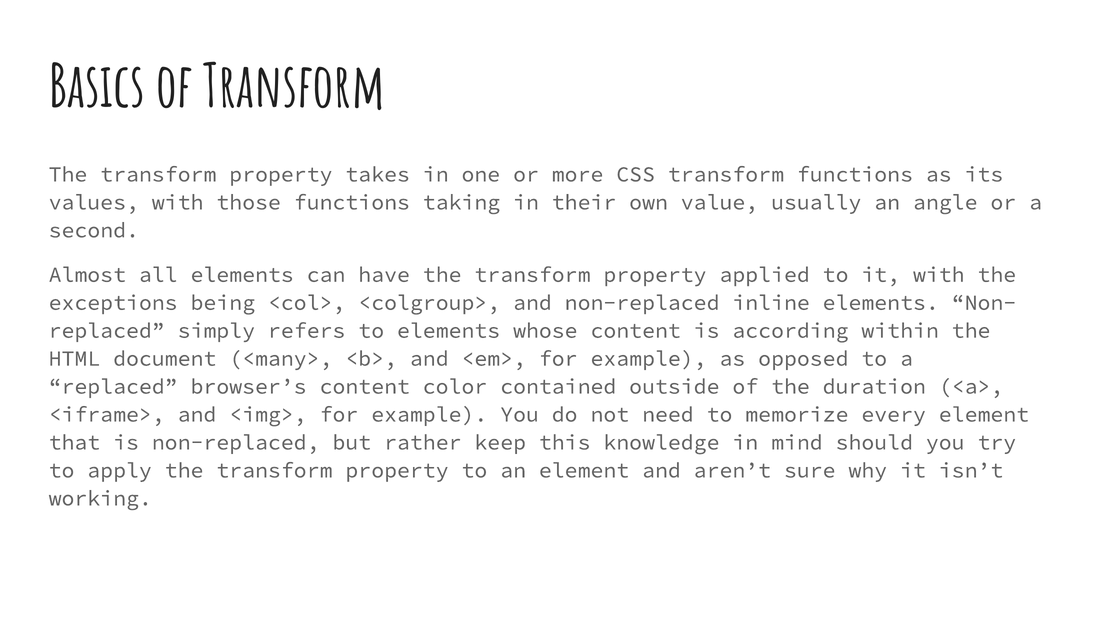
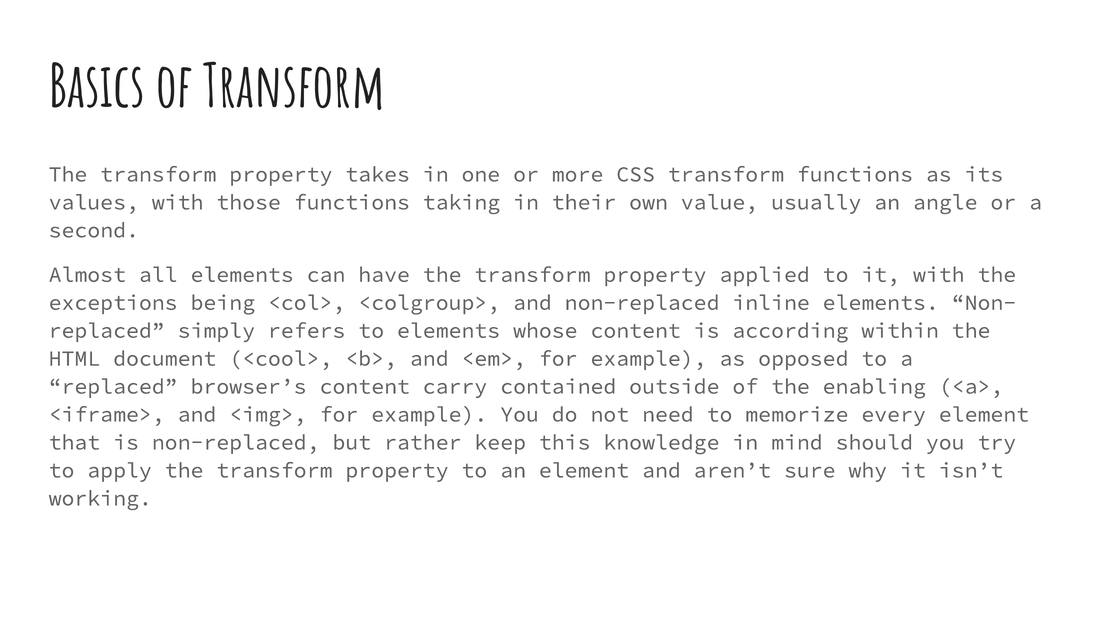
<many>: <many> -> <cool>
color: color -> carry
duration: duration -> enabling
